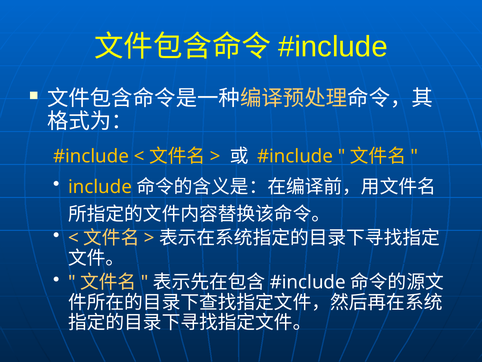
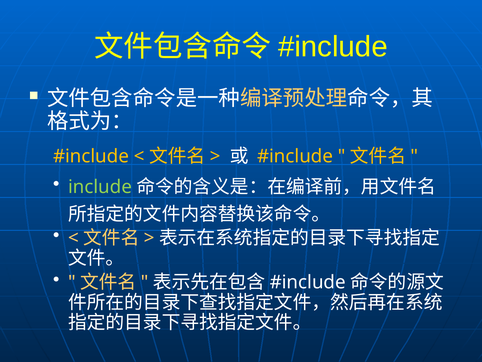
include colour: yellow -> light green
